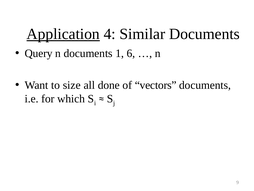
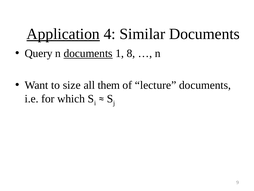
documents at (88, 53) underline: none -> present
6: 6 -> 8
done: done -> them
vectors: vectors -> lecture
